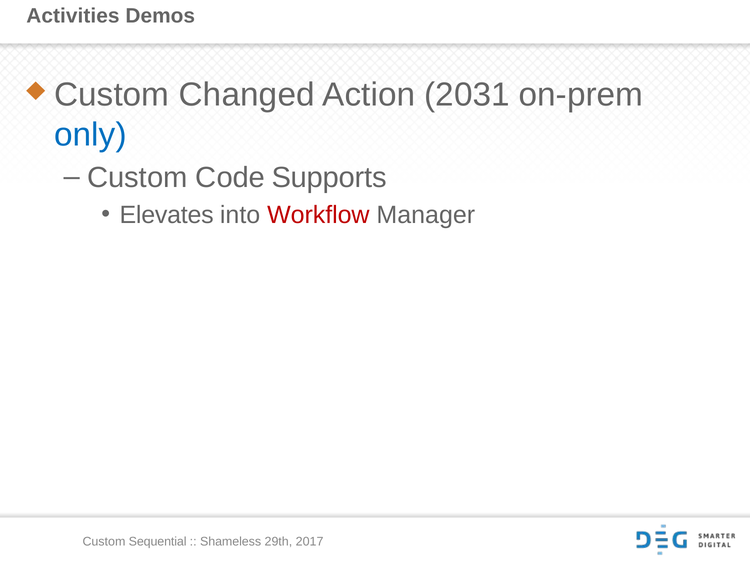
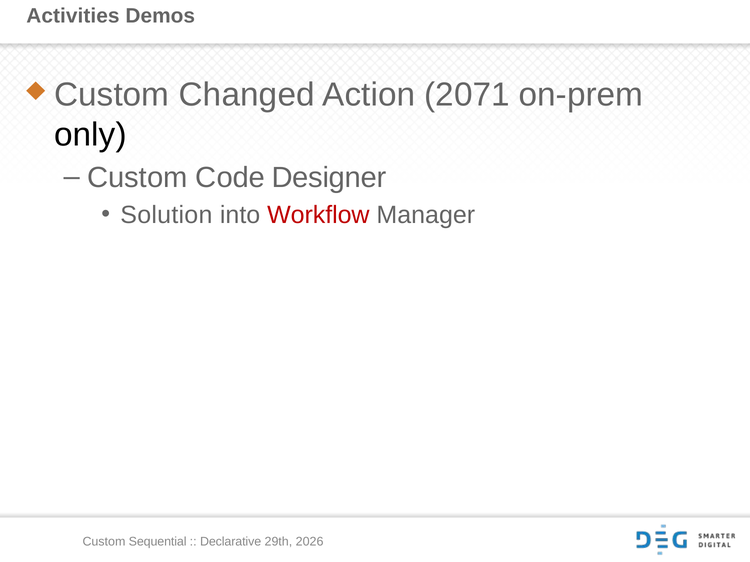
2031: 2031 -> 2071
only colour: blue -> black
Supports: Supports -> Designer
Elevates: Elevates -> Solution
Shameless: Shameless -> Declarative
2017: 2017 -> 2026
